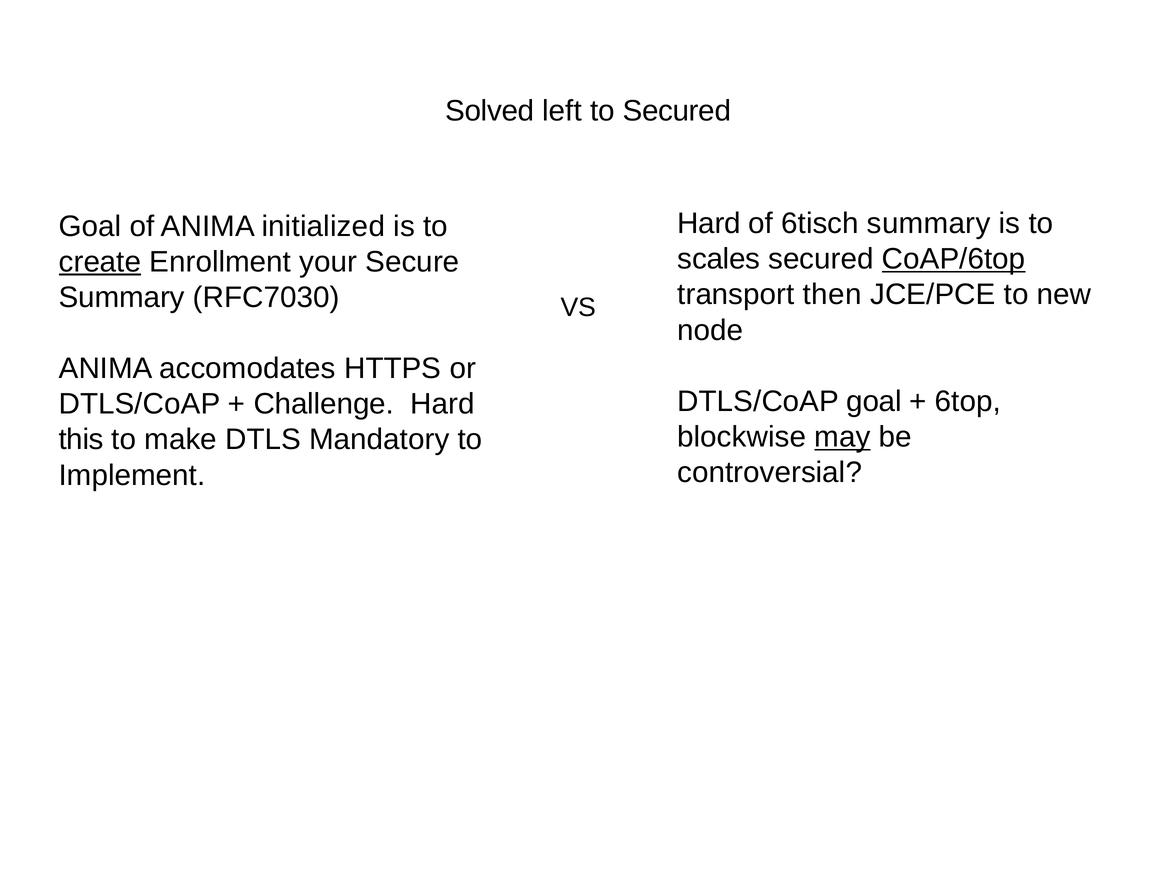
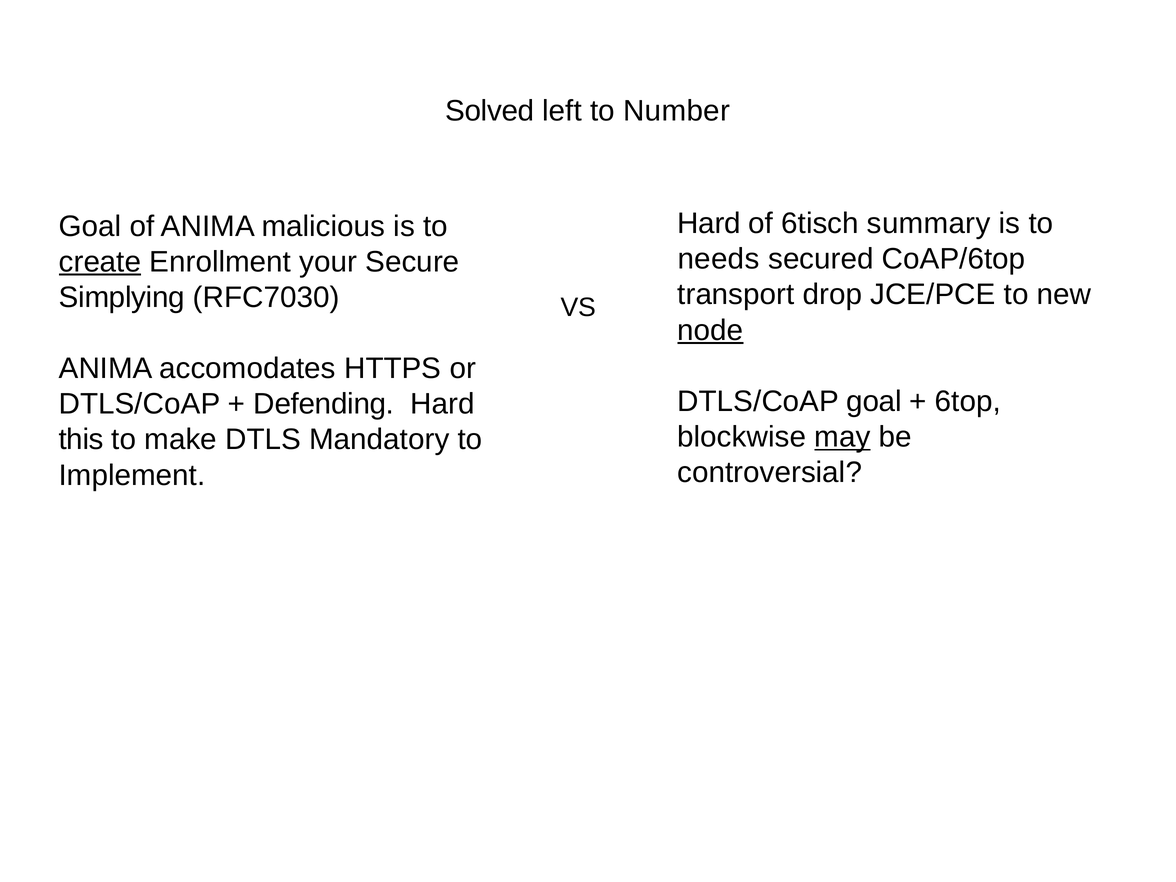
to Secured: Secured -> Number
initialized: initialized -> malicious
scales: scales -> needs
CoAP/6top underline: present -> none
then: then -> drop
Summary at (122, 297): Summary -> Simplying
node underline: none -> present
Challenge: Challenge -> Defending
